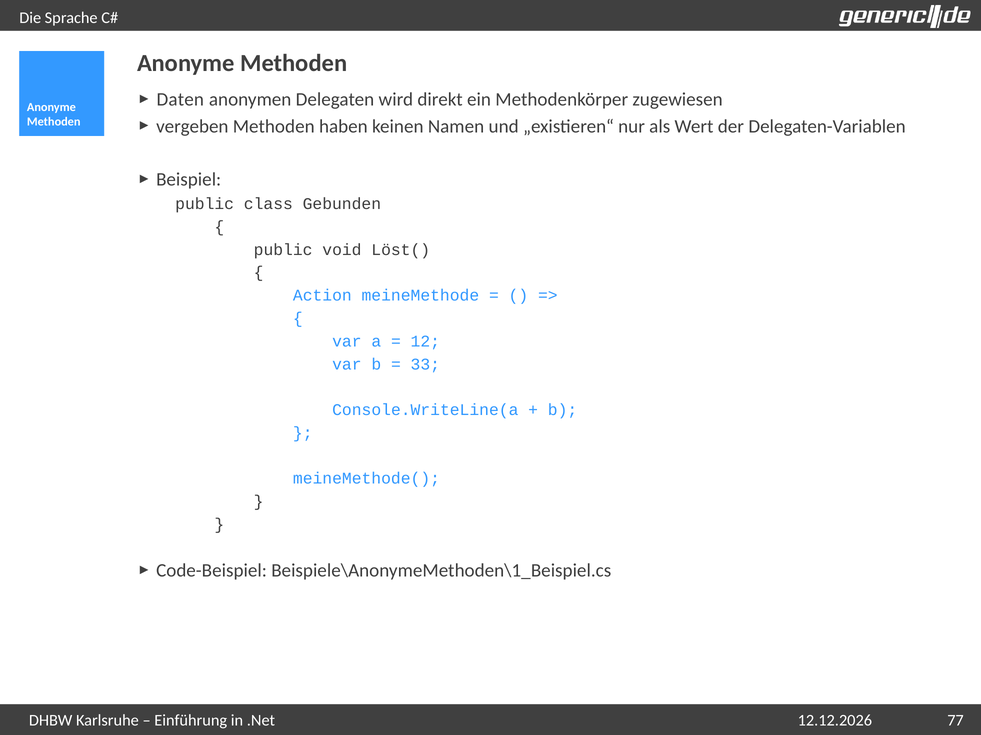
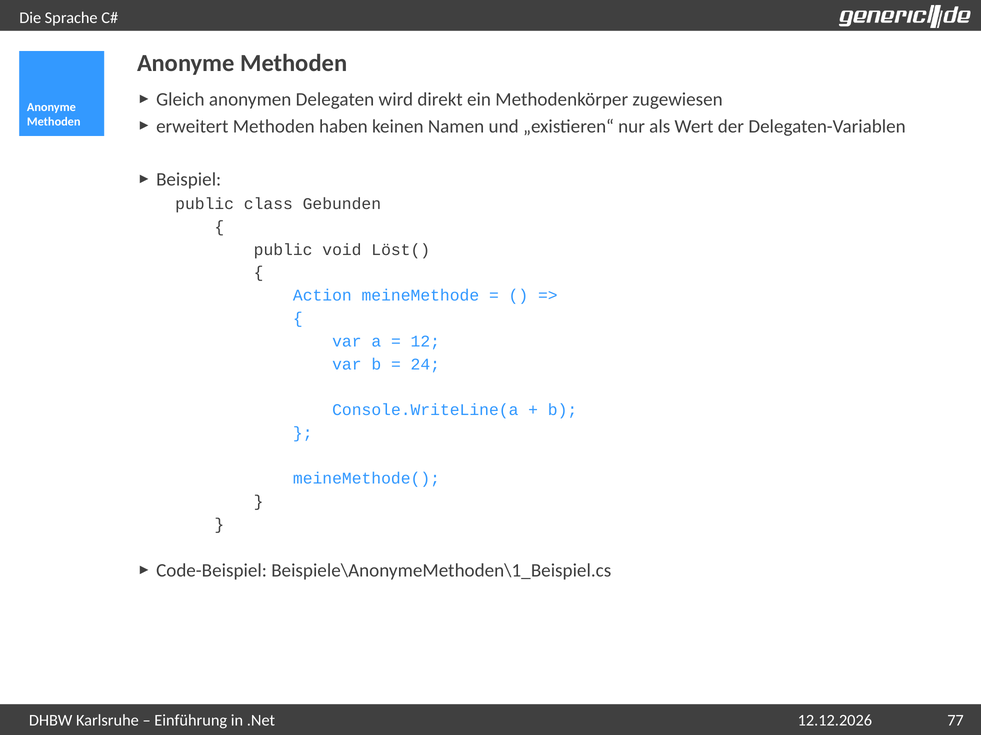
Daten: Daten -> Gleich
vergeben: vergeben -> erweitert
33: 33 -> 24
